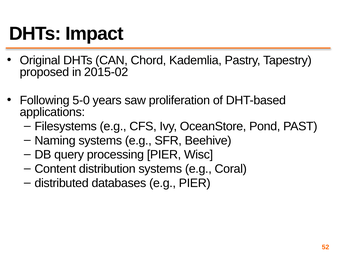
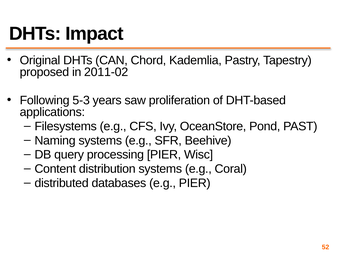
2015-02: 2015-02 -> 2011-02
5-0: 5-0 -> 5-3
